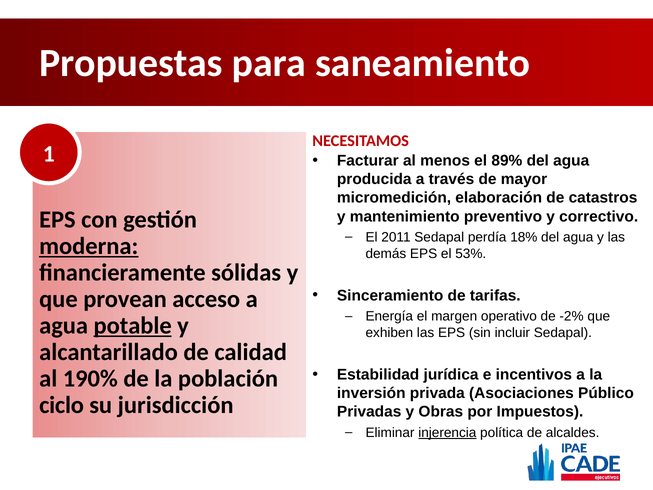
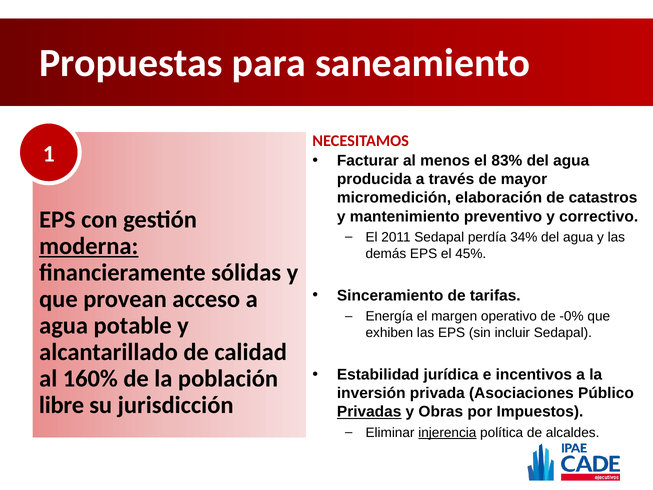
89%: 89% -> 83%
18%: 18% -> 34%
53%: 53% -> 45%
-2%: -2% -> -0%
potable underline: present -> none
190%: 190% -> 160%
ciclo: ciclo -> libre
Privadas underline: none -> present
